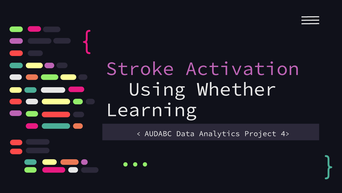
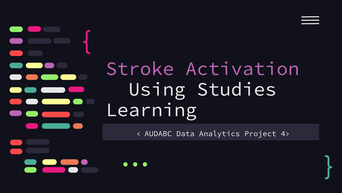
Whether: Whether -> Studies
